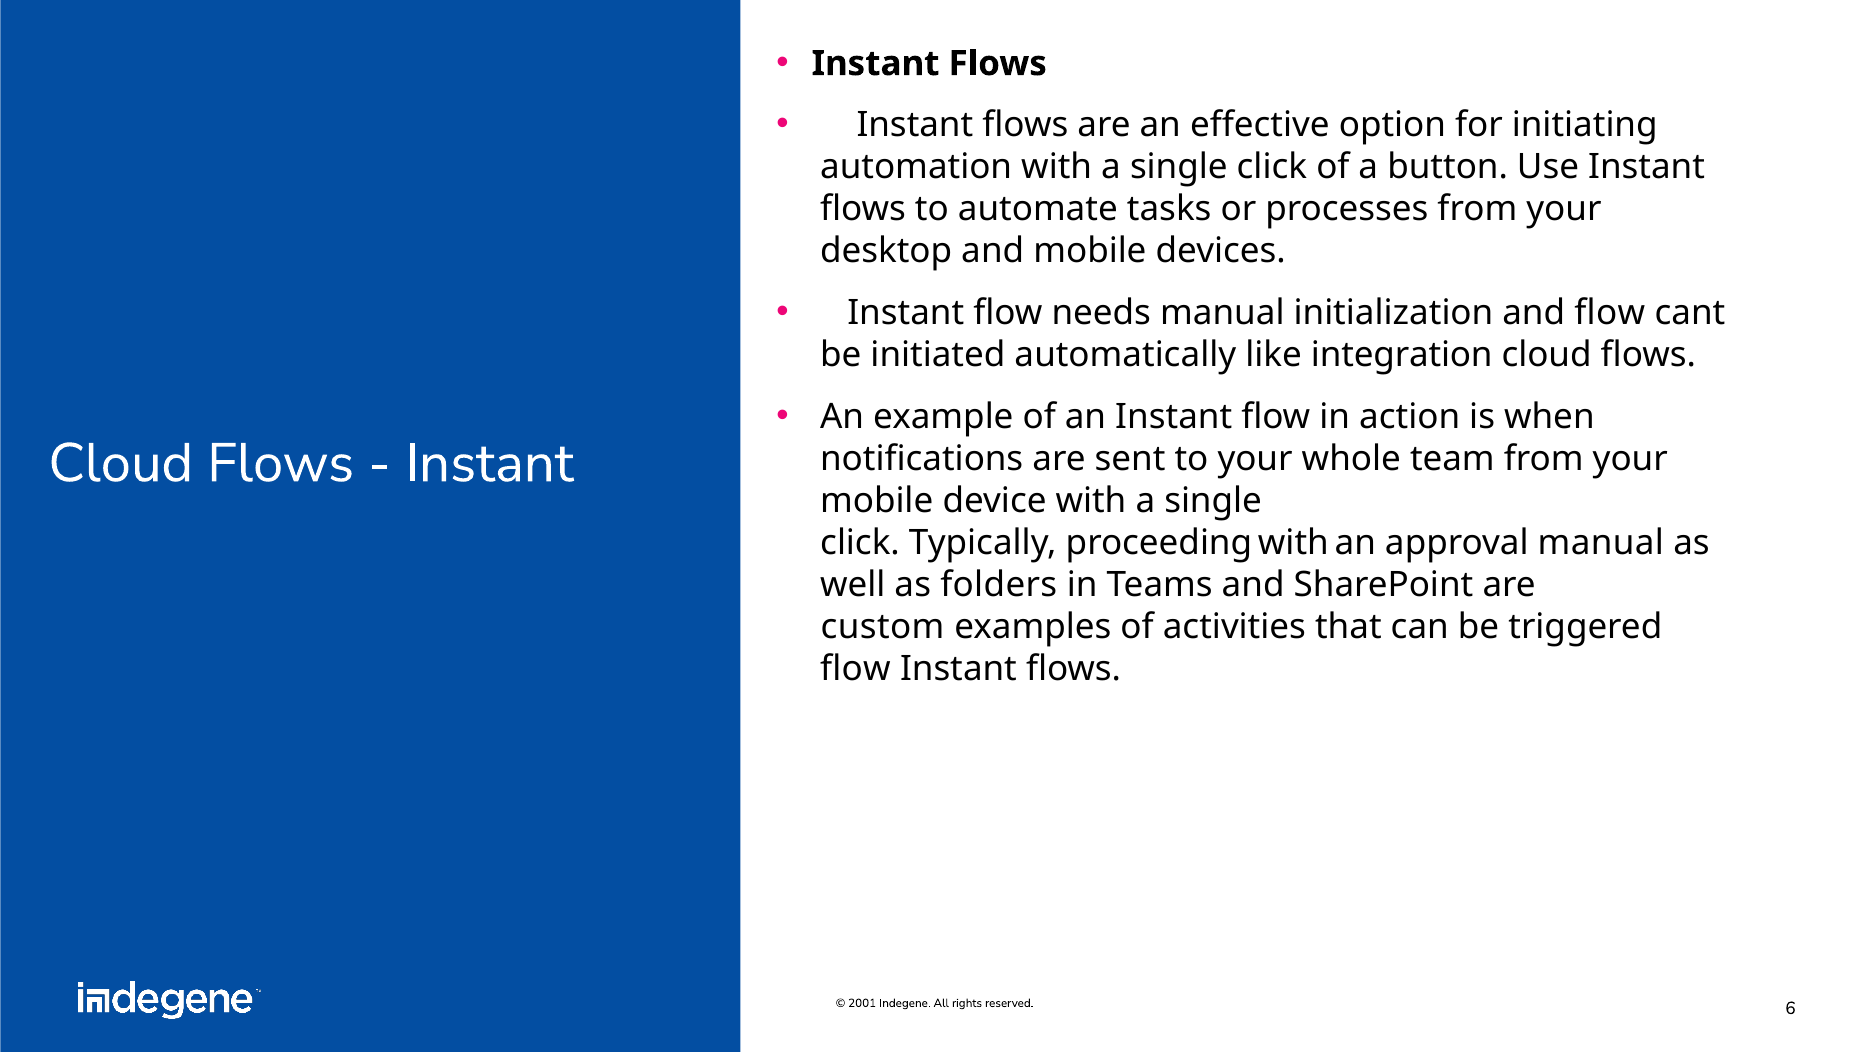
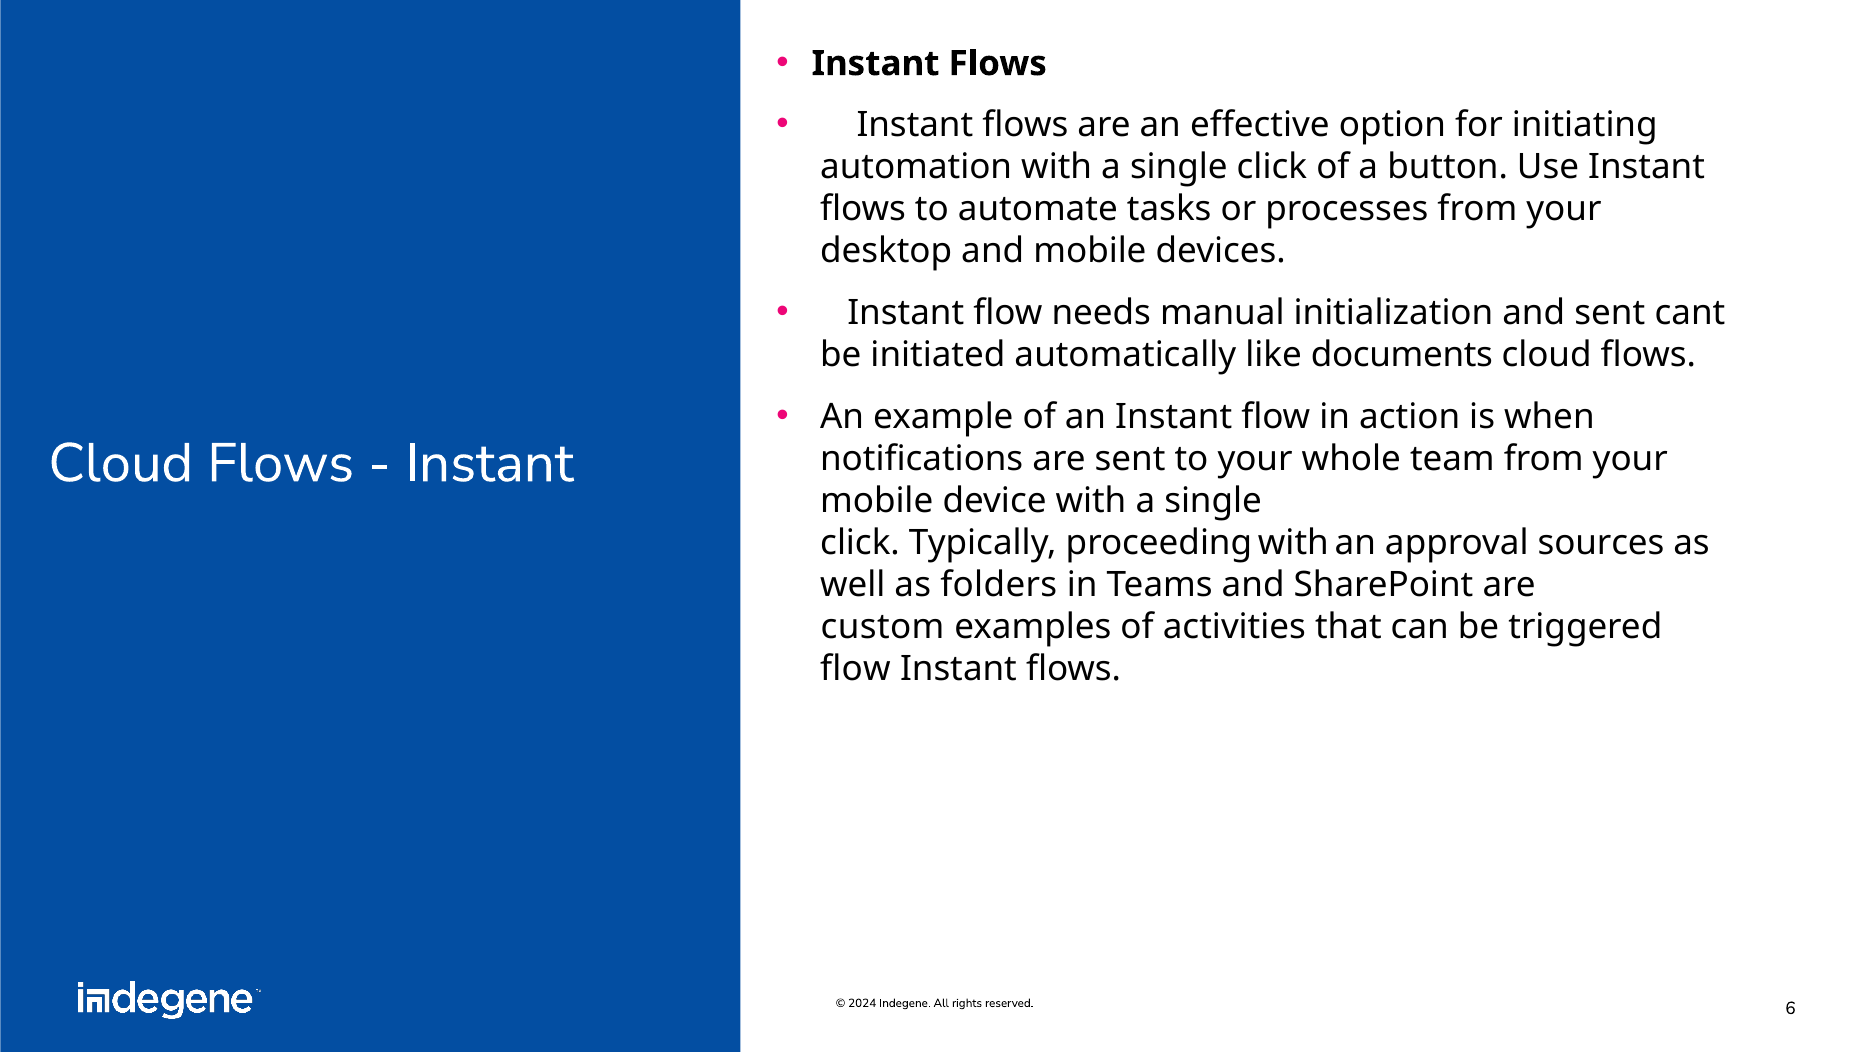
and flow: flow -> sent
integration: integration -> documents
approval manual: manual -> sources
2001: 2001 -> 2024
